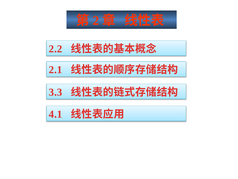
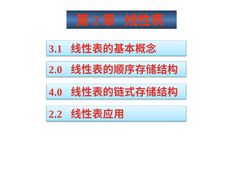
2.2: 2.2 -> 3.1
2.1: 2.1 -> 2.0
3.3: 3.3 -> 4.0
4.1: 4.1 -> 2.2
